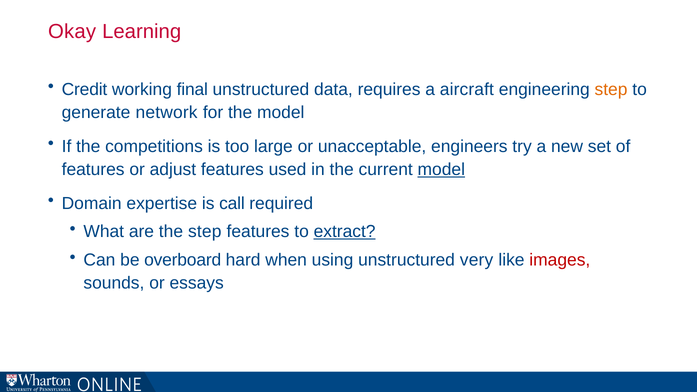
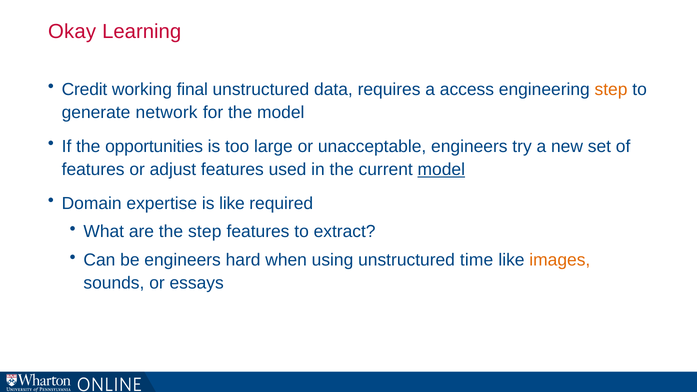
aircraft: aircraft -> access
competitions: competitions -> opportunities
is call: call -> like
extract underline: present -> none
be overboard: overboard -> engineers
very: very -> time
images colour: red -> orange
